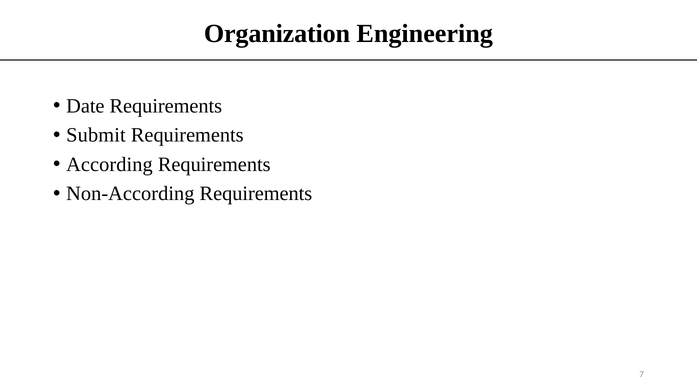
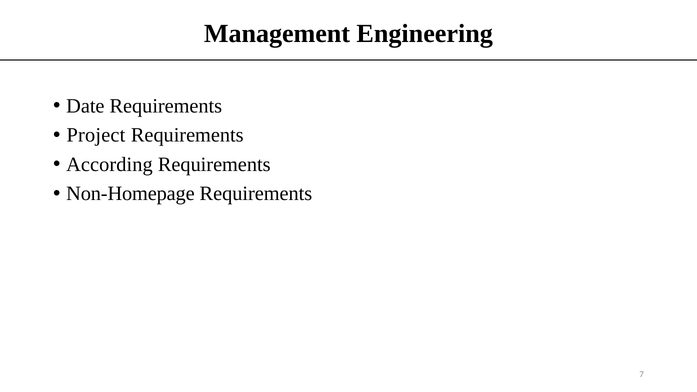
Organization: Organization -> Management
Submit: Submit -> Project
Non-According: Non-According -> Non-Homepage
